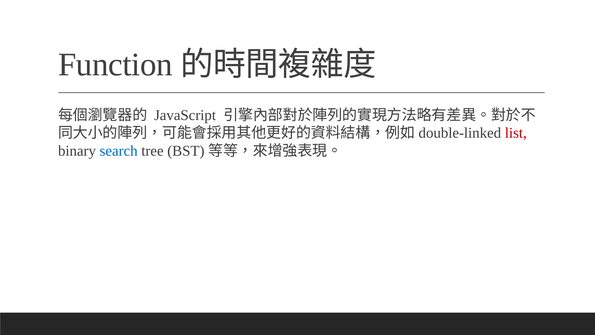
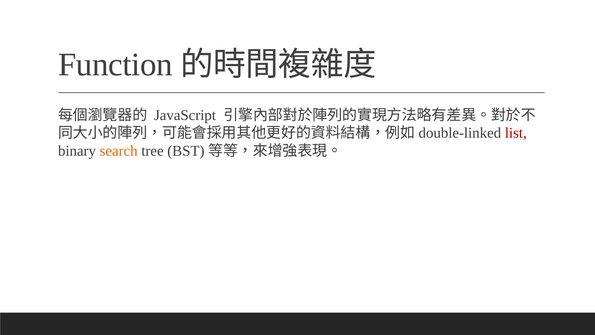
search colour: blue -> orange
